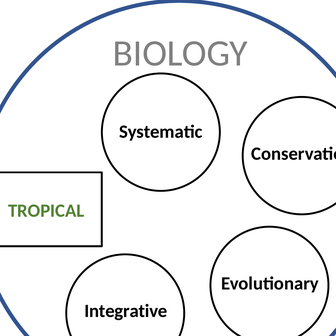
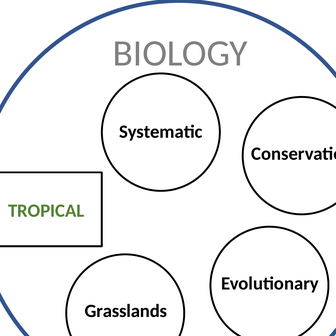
Integrative: Integrative -> Grasslands
